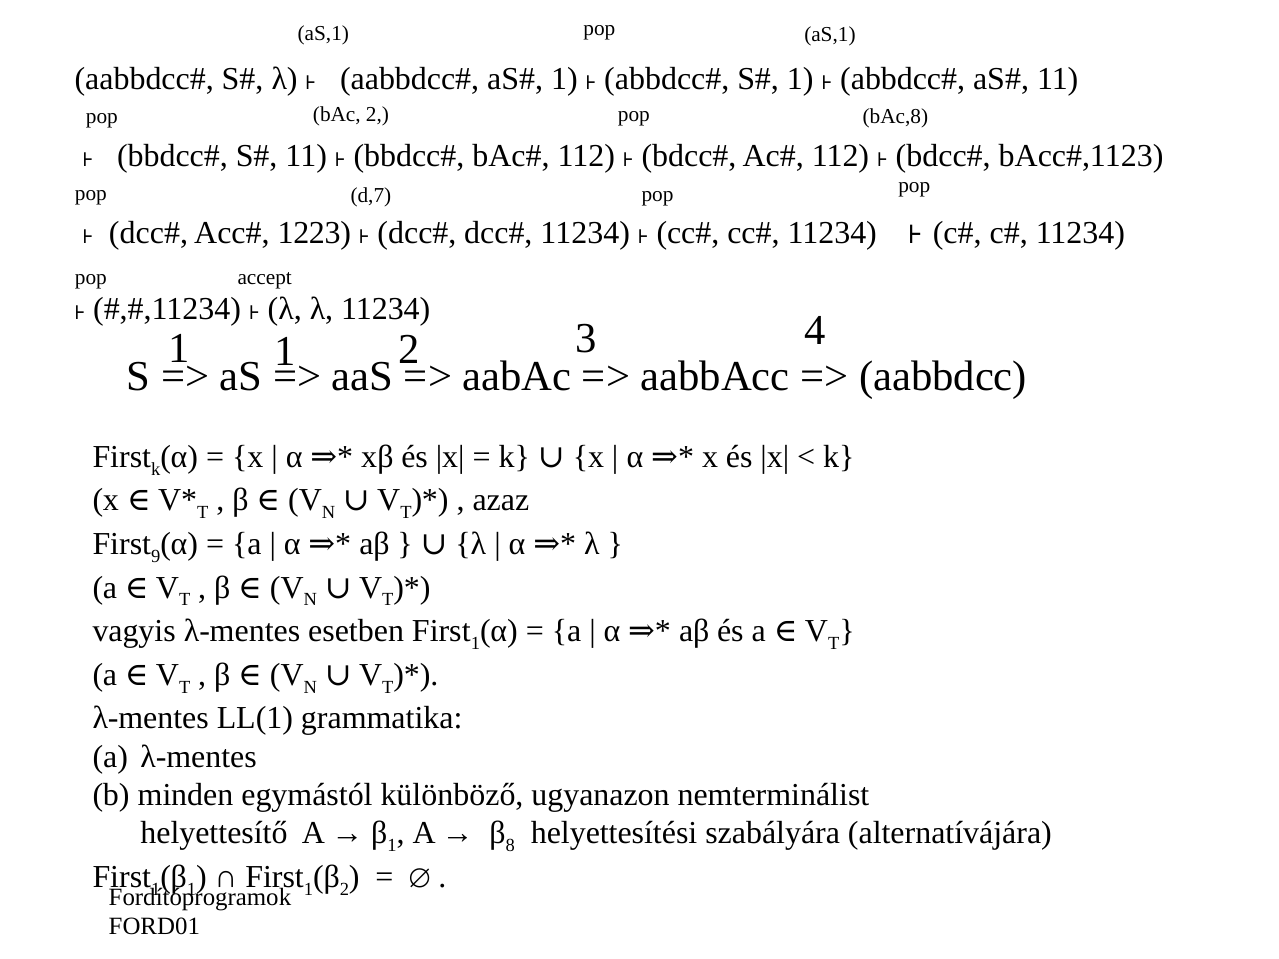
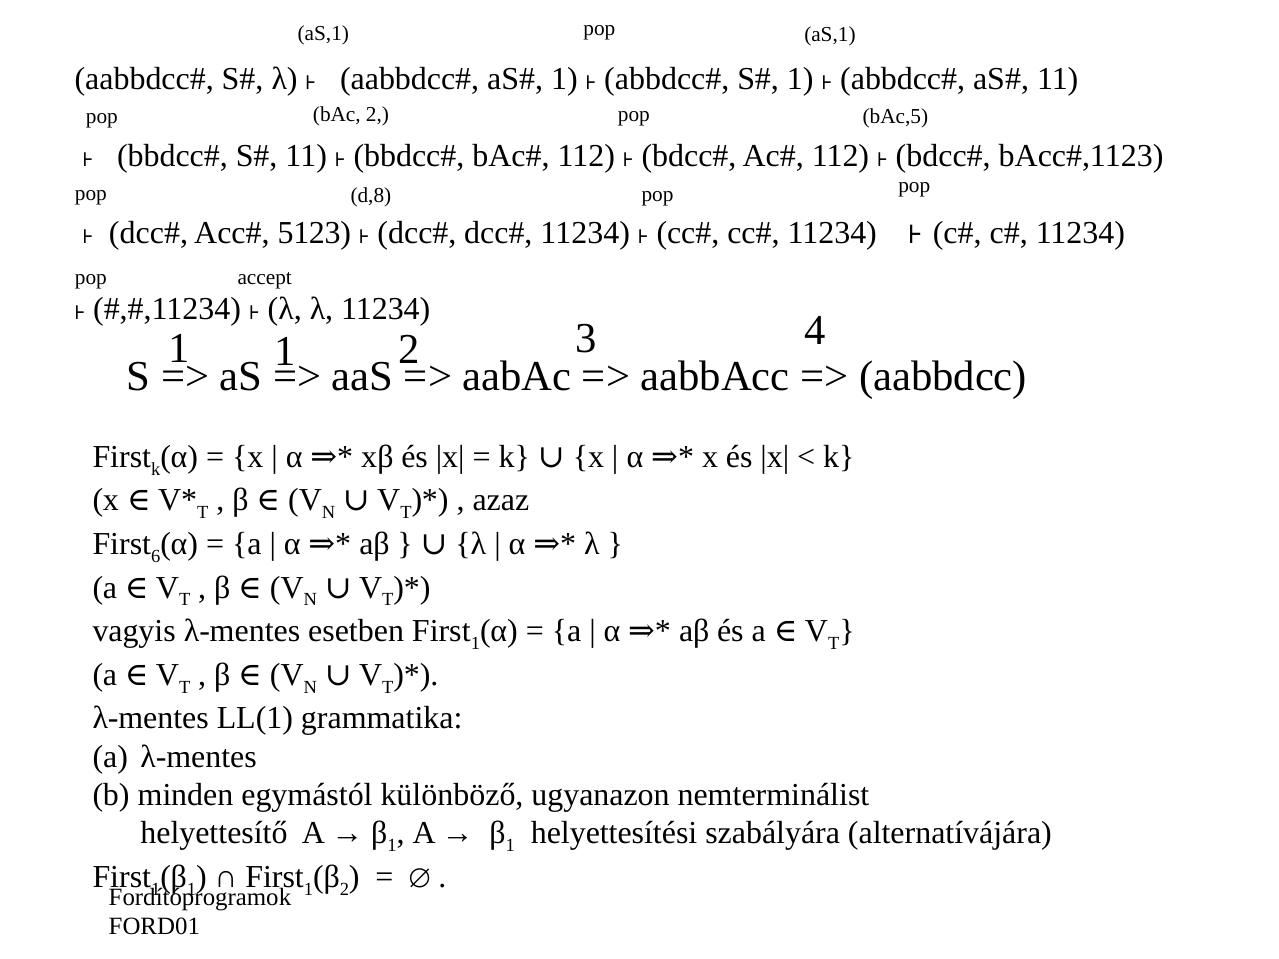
bAc,8: bAc,8 -> bAc,5
d,7: d,7 -> d,8
1223: 1223 -> 5123
9: 9 -> 6
8 at (510, 846): 8 -> 1
